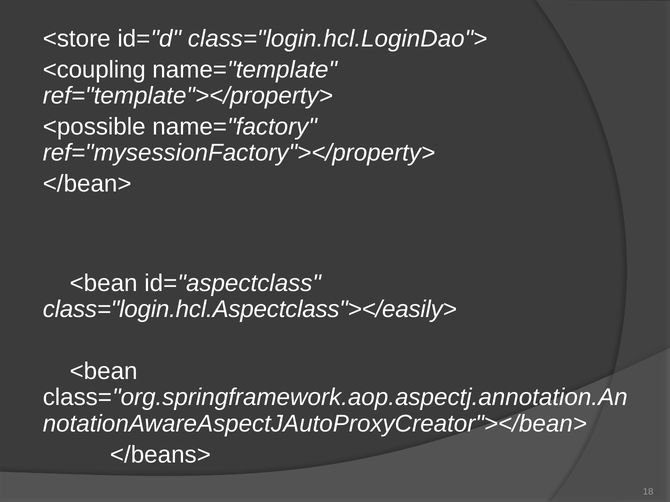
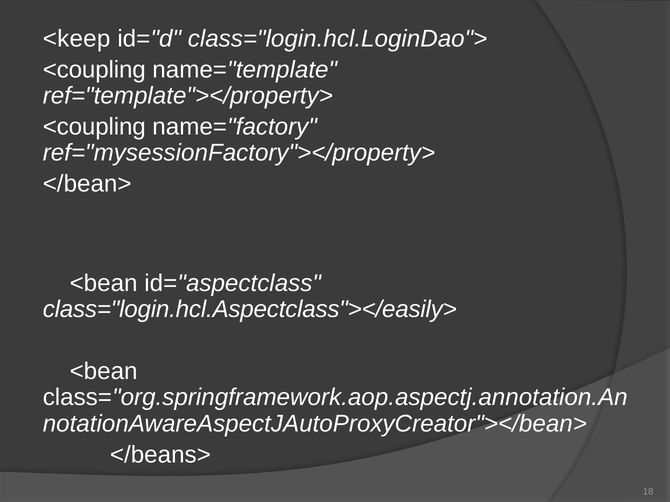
<store: <store -> <keep
<possible at (94, 127): <possible -> <coupling
